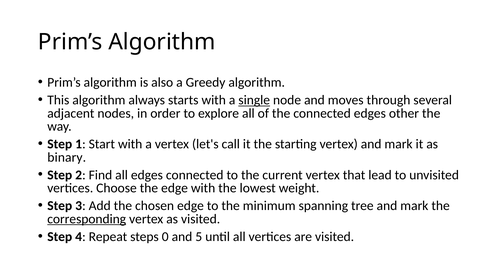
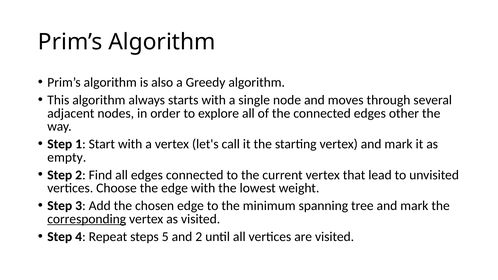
single underline: present -> none
binary: binary -> empty
0: 0 -> 5
and 5: 5 -> 2
